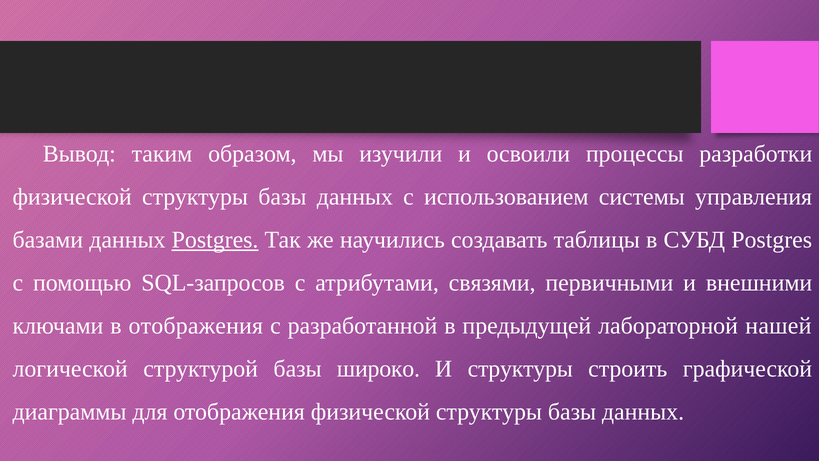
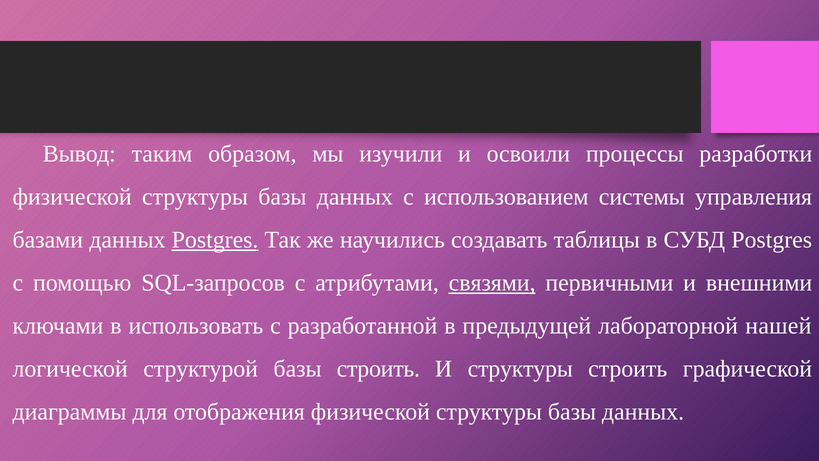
связями underline: none -> present
в отображения: отображения -> использовать
базы широко: широко -> строить
